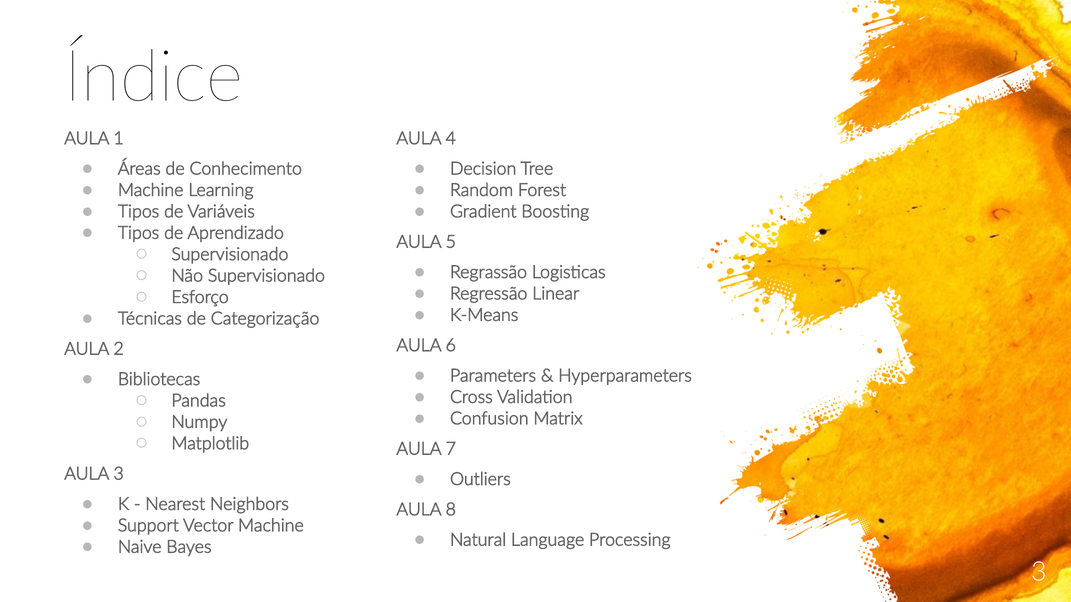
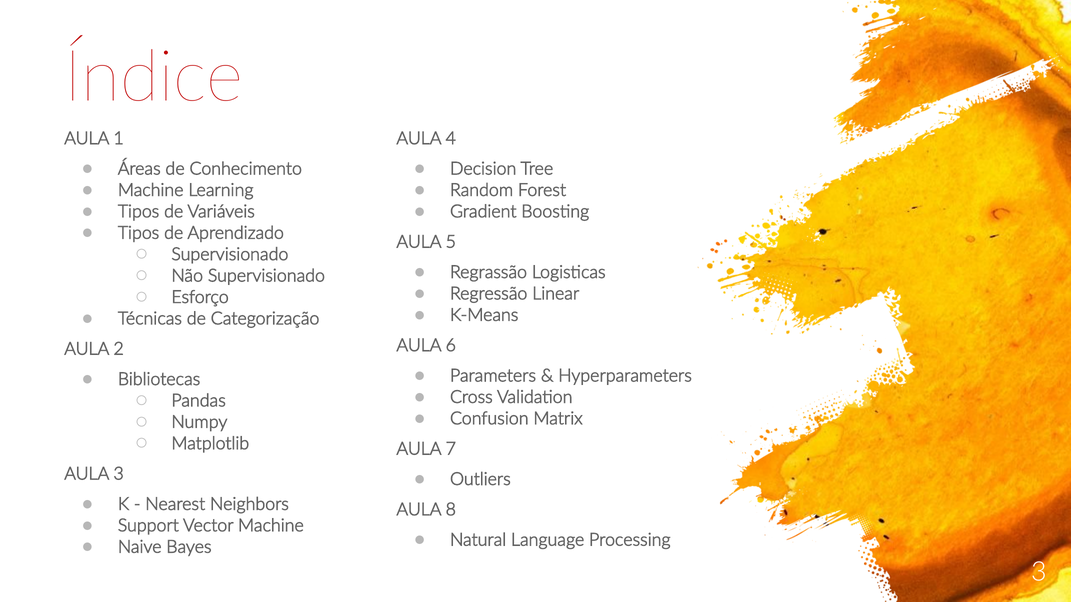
Índice colour: black -> red
